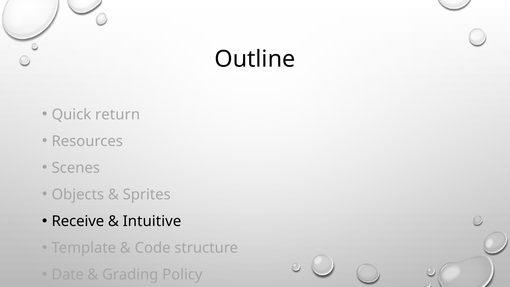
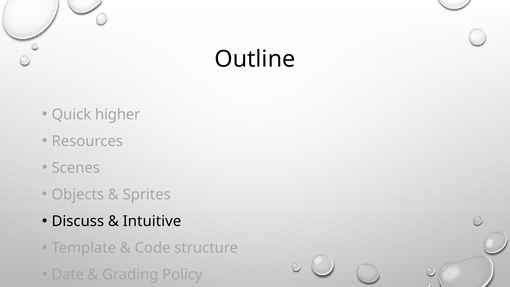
return: return -> higher
Receive: Receive -> Discuss
